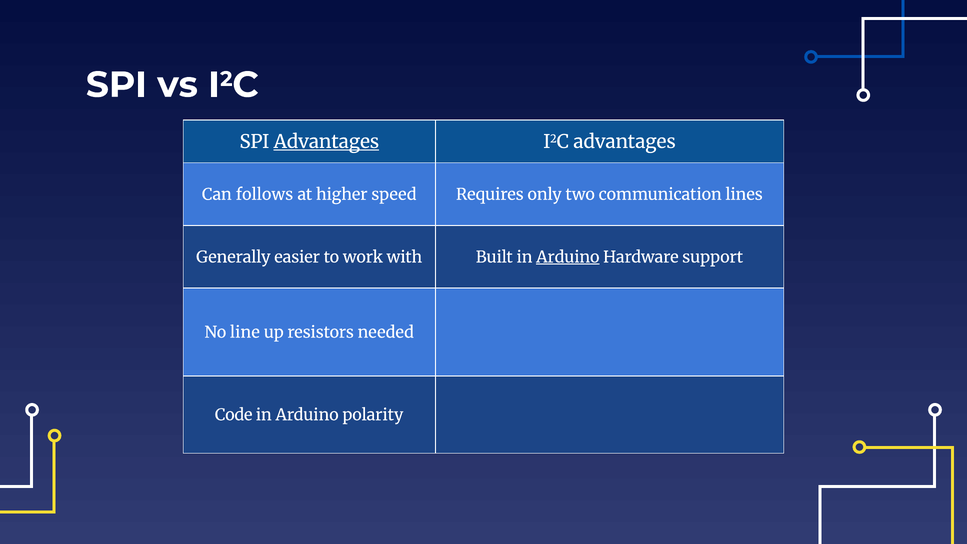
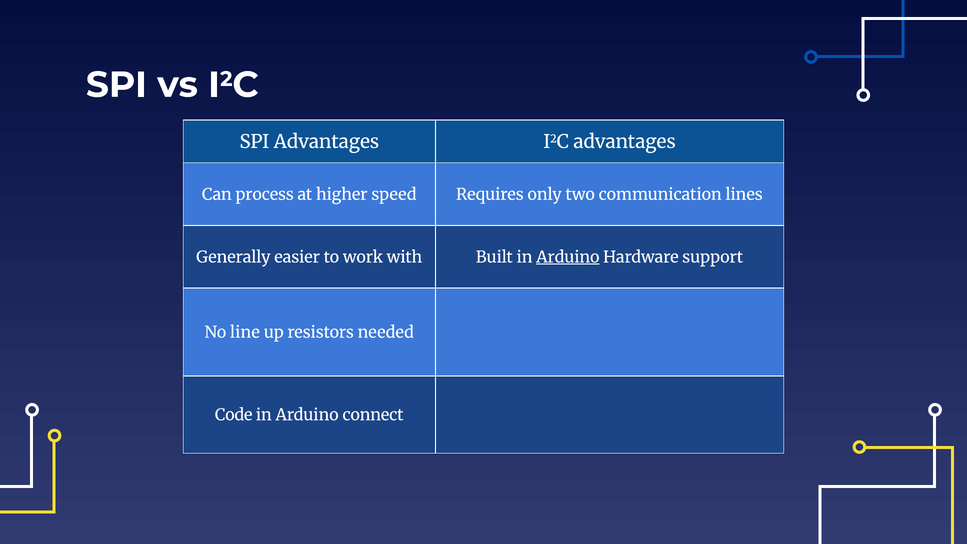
Advantages at (326, 142) underline: present -> none
follows: follows -> process
polarity: polarity -> connect
